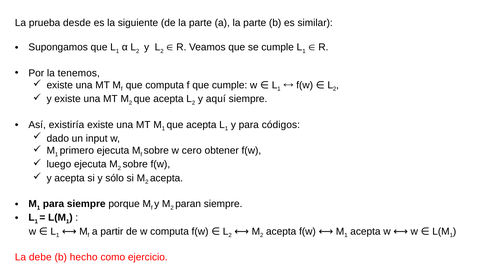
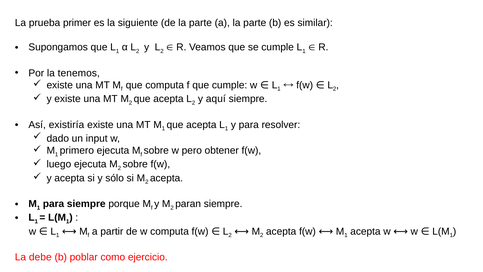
desde: desde -> primer
códigos: códigos -> resolver
cero: cero -> pero
hecho: hecho -> poblar
